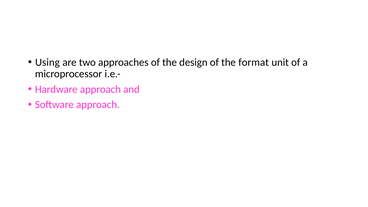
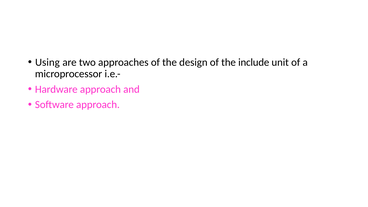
format: format -> include
